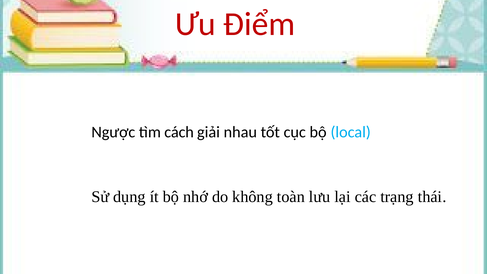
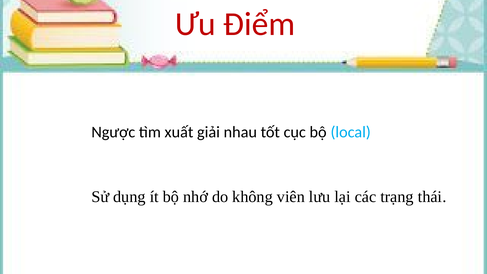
cách: cách -> xuất
toàn: toàn -> viên
